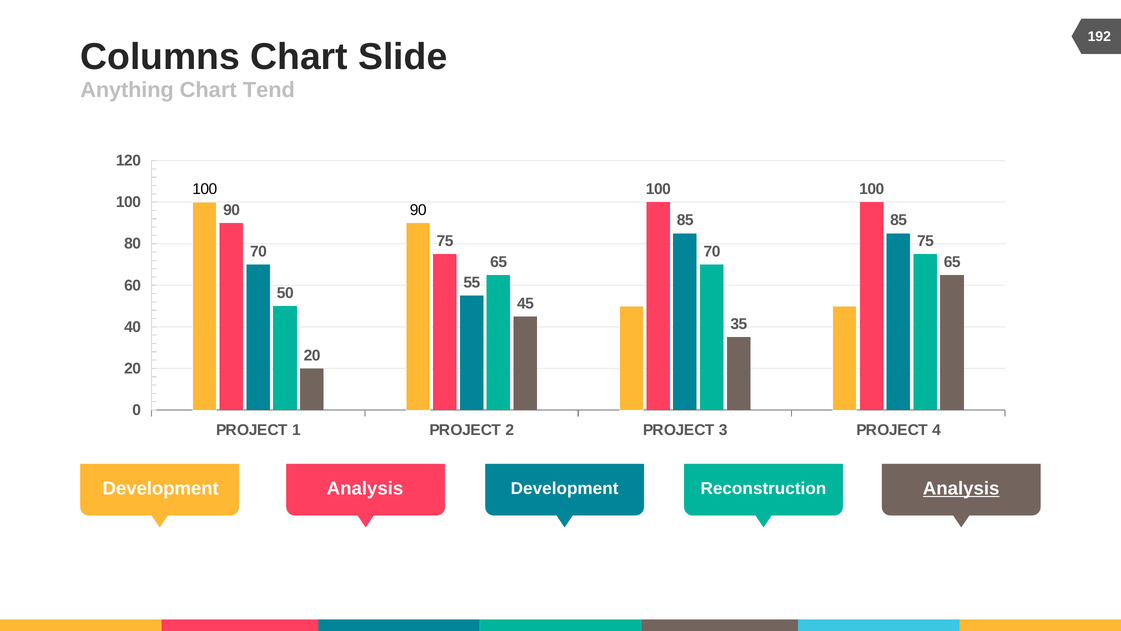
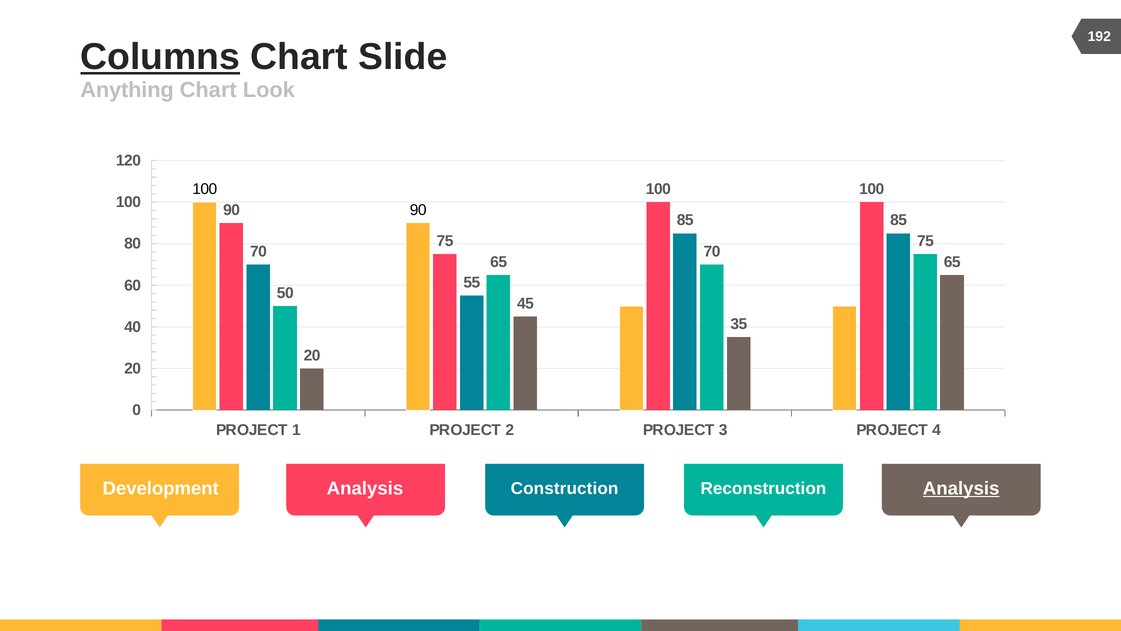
Columns underline: none -> present
Tend: Tend -> Look
Analysis Development: Development -> Construction
